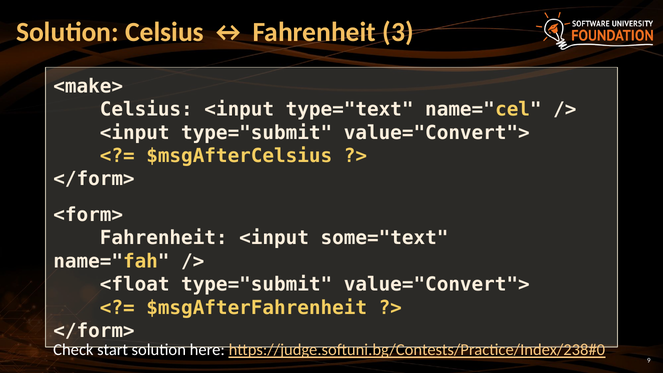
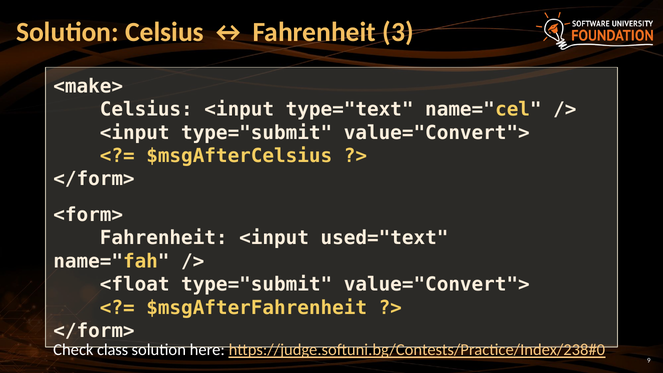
some="text: some="text -> used="text
start: start -> class
